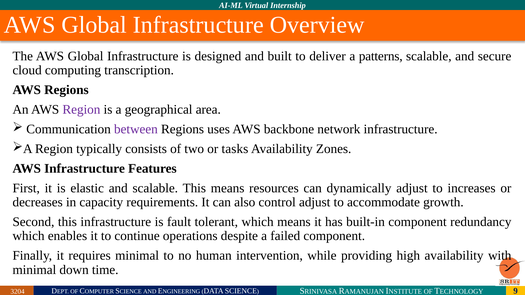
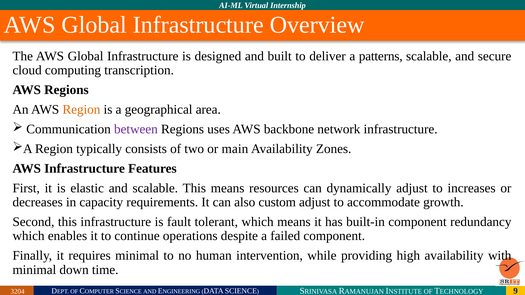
Region at (81, 110) colour: purple -> orange
tasks: tasks -> main
control: control -> custom
